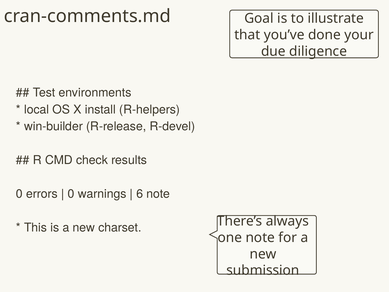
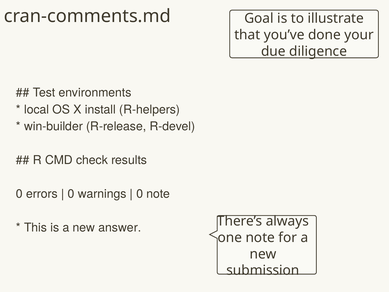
6 at (140, 194): 6 -> 0
charset: charset -> answer
